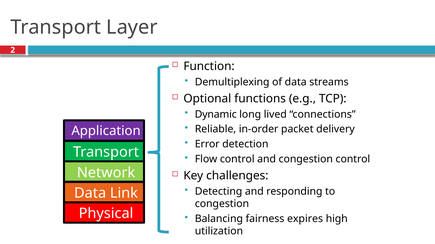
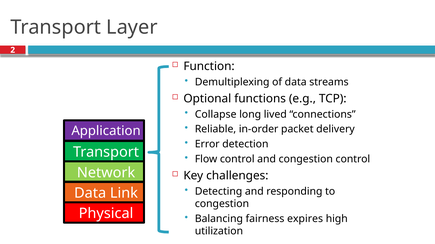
Dynamic: Dynamic -> Collapse
